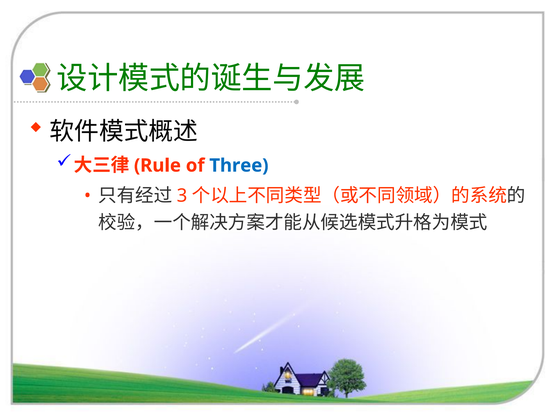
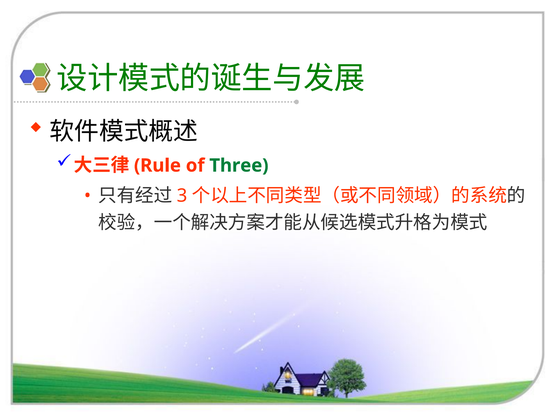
Three colour: blue -> green
